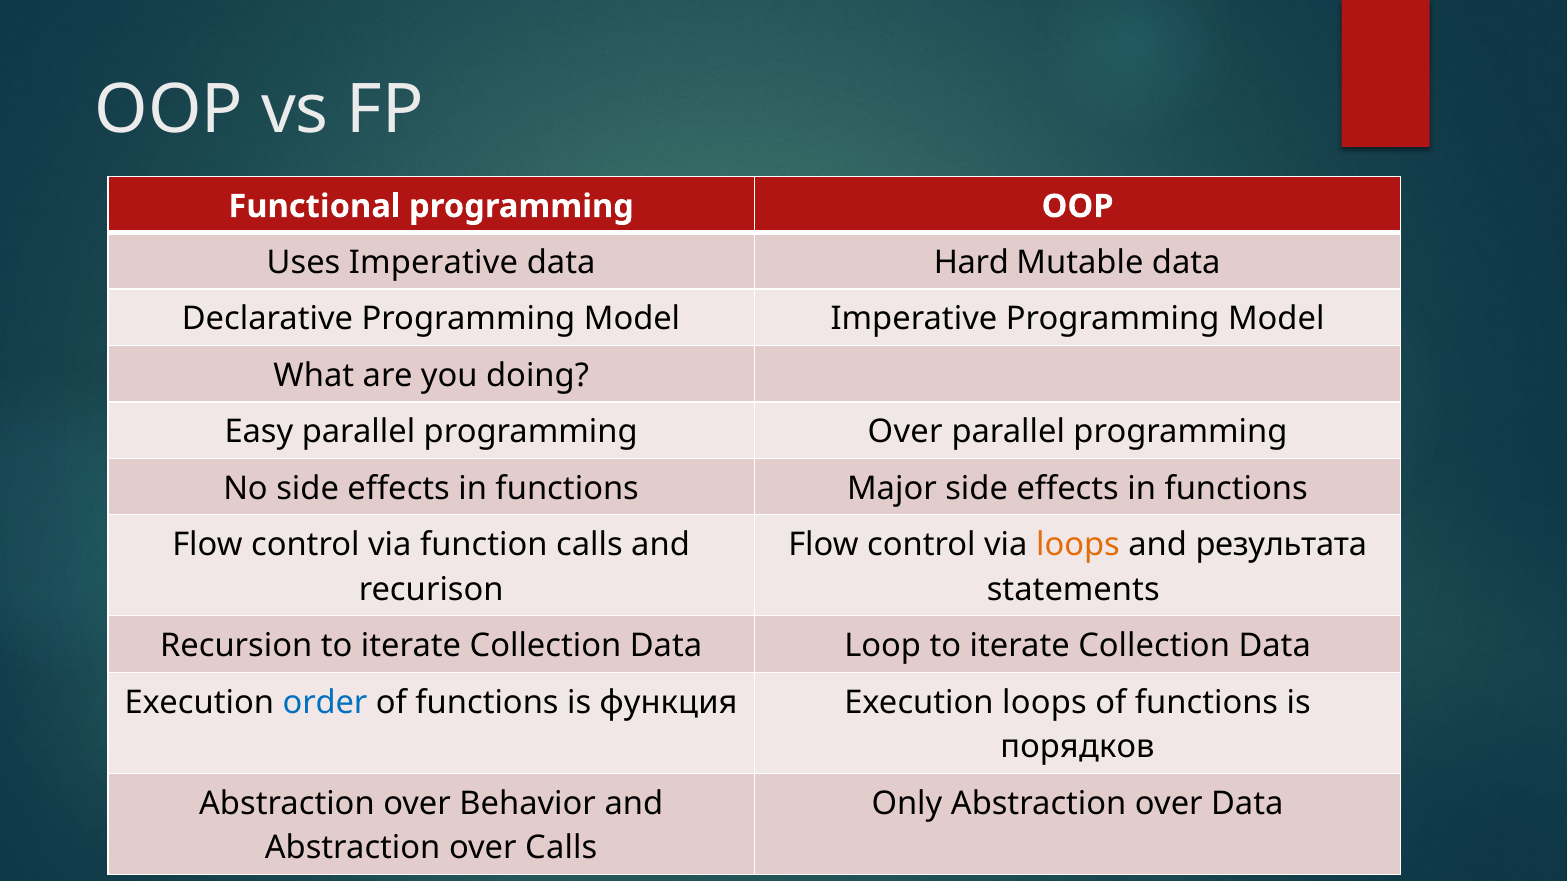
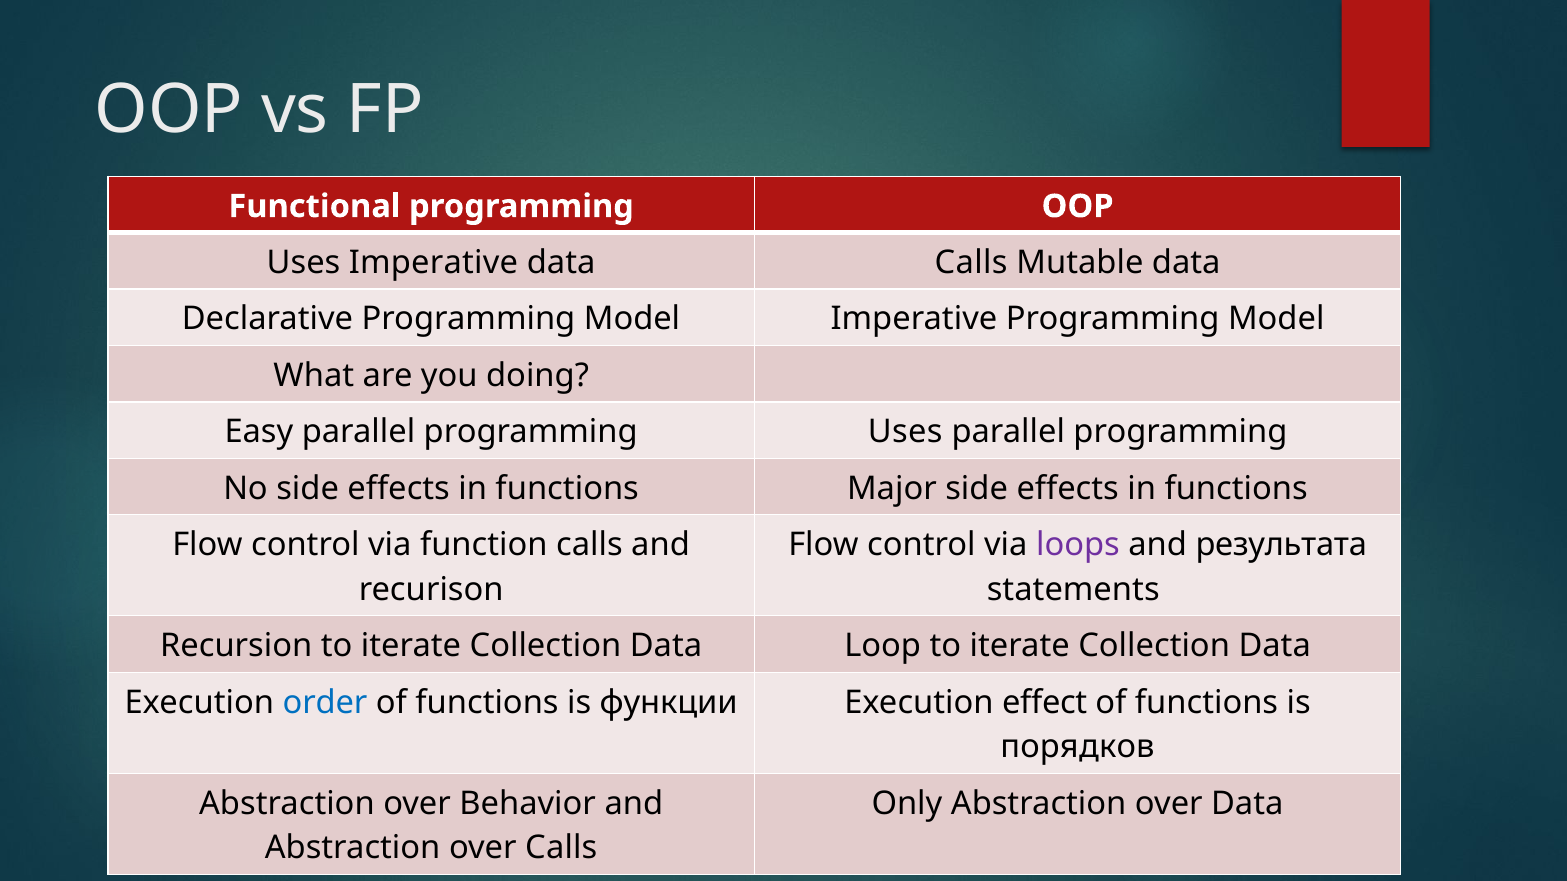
data Hard: Hard -> Calls
programming Over: Over -> Uses
loops at (1078, 545) colour: orange -> purple
функция: функция -> функции
Execution loops: loops -> effect
